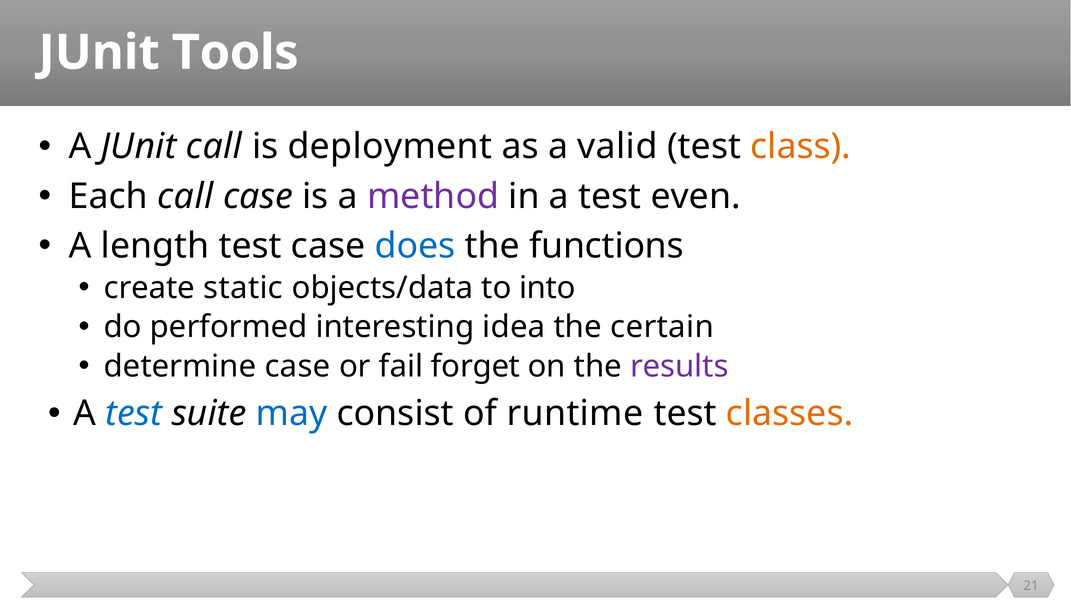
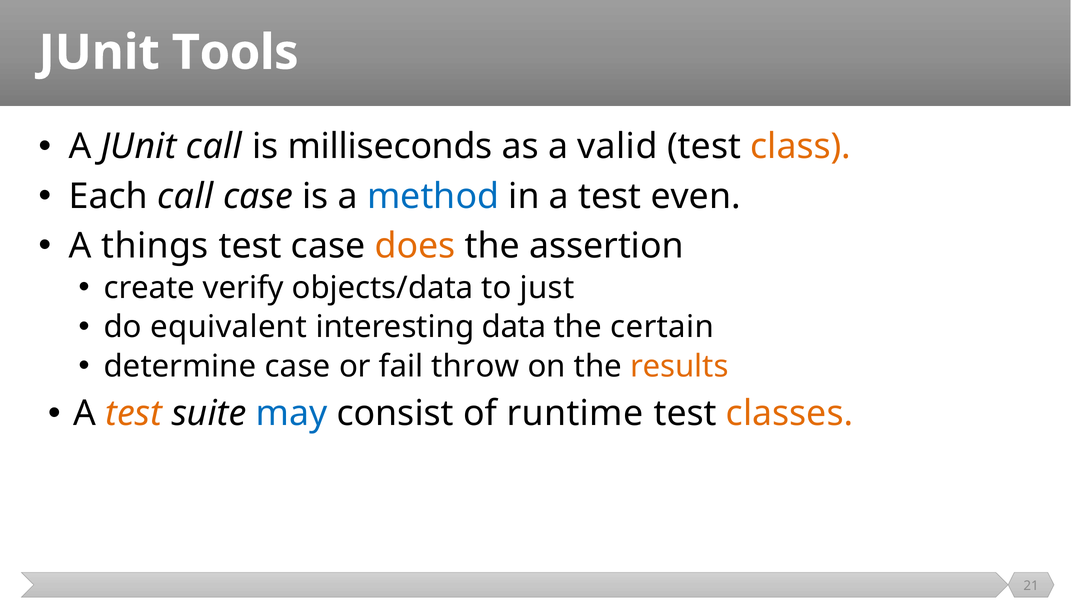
deployment: deployment -> milliseconds
method colour: purple -> blue
length: length -> things
does colour: blue -> orange
functions: functions -> assertion
static: static -> verify
into: into -> just
performed: performed -> equivalent
idea: idea -> data
forget: forget -> throw
results colour: purple -> orange
test at (134, 414) colour: blue -> orange
